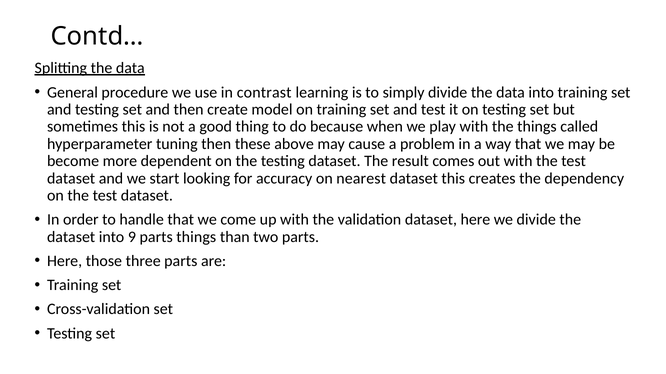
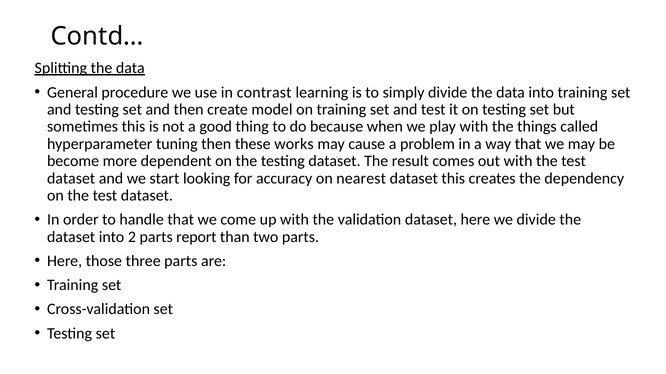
above: above -> works
9: 9 -> 2
parts things: things -> report
